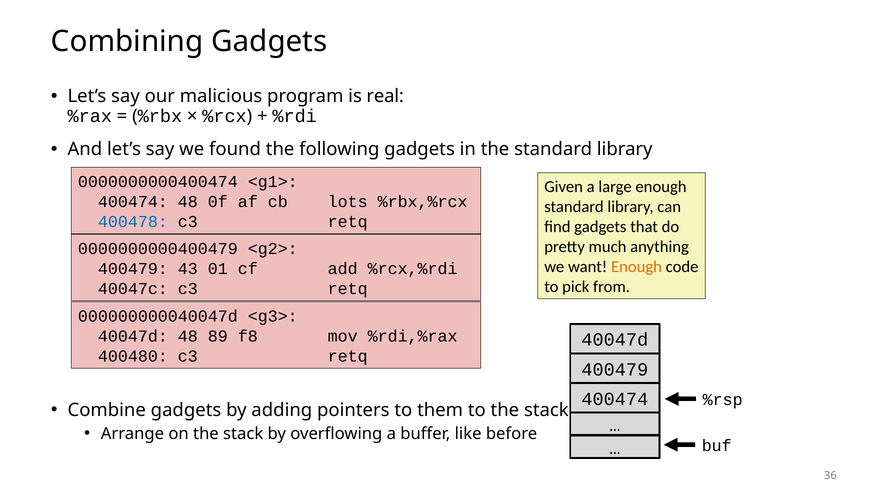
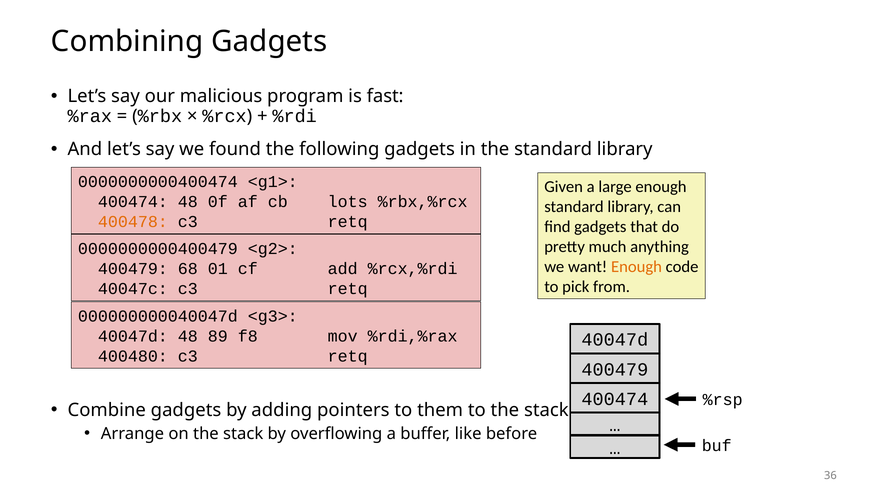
real: real -> fast
400478 colour: blue -> orange
43: 43 -> 68
